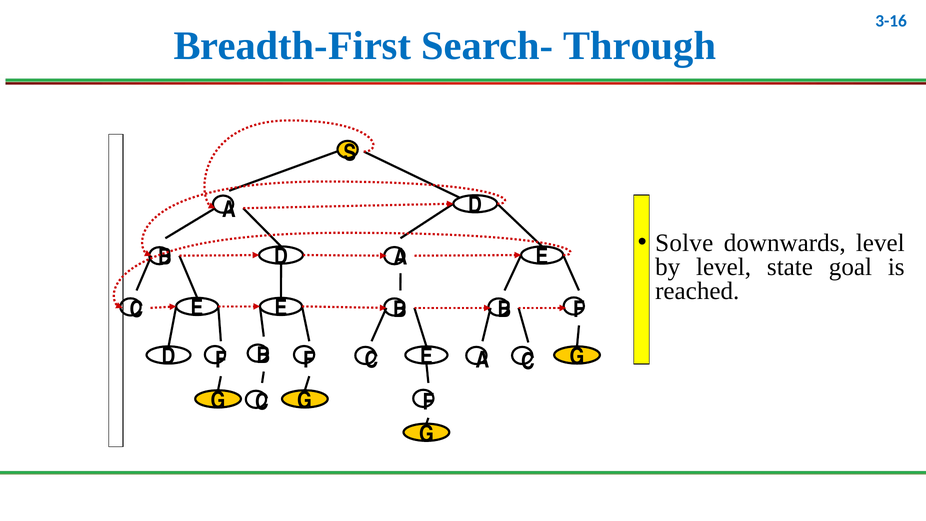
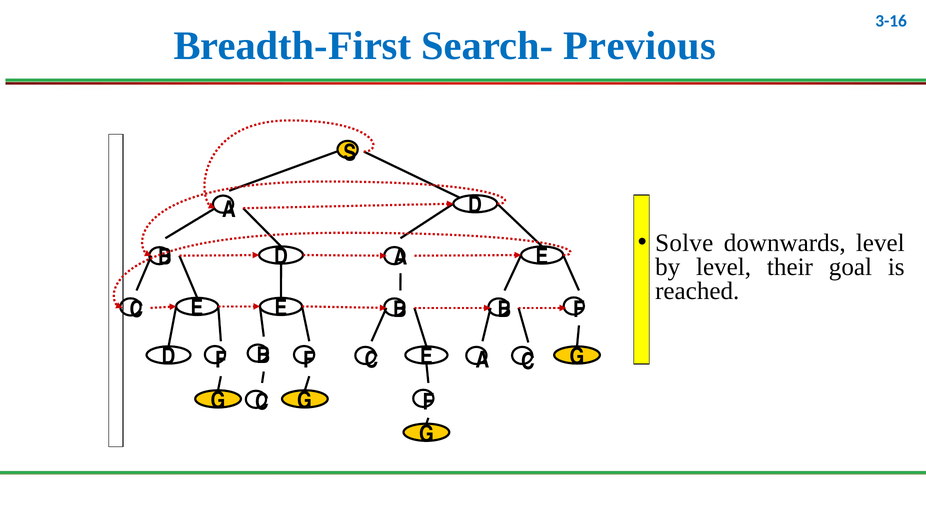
Through: Through -> Previous
state: state -> their
